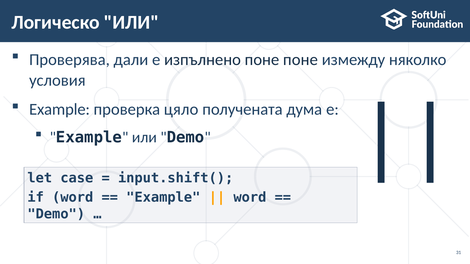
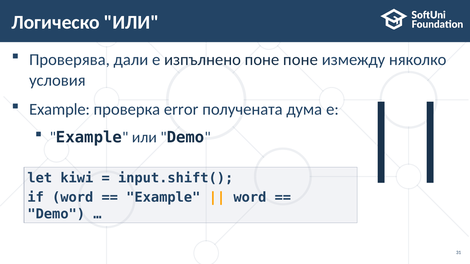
цяло: цяло -> error
casе: casе -> kiwi
